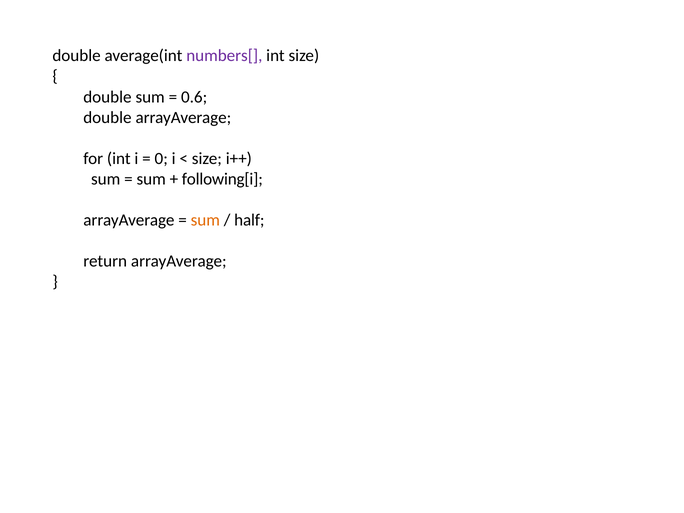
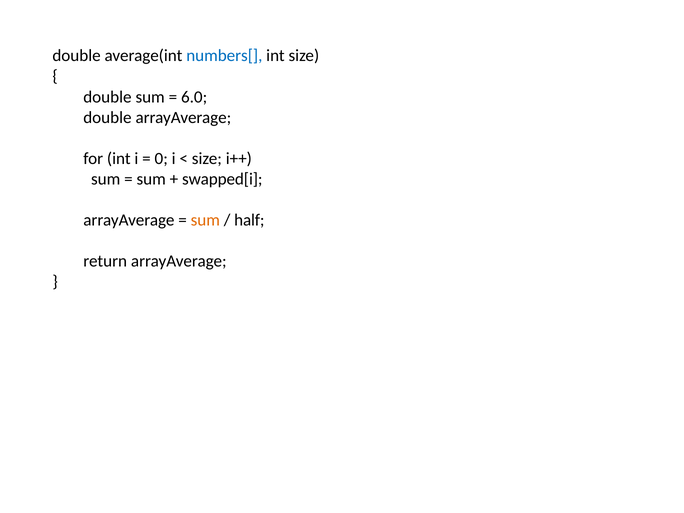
numbers[ colour: purple -> blue
0.6: 0.6 -> 6.0
following[i: following[i -> swapped[i
